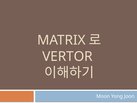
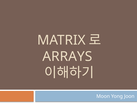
VERTOR: VERTOR -> ARRAYS
